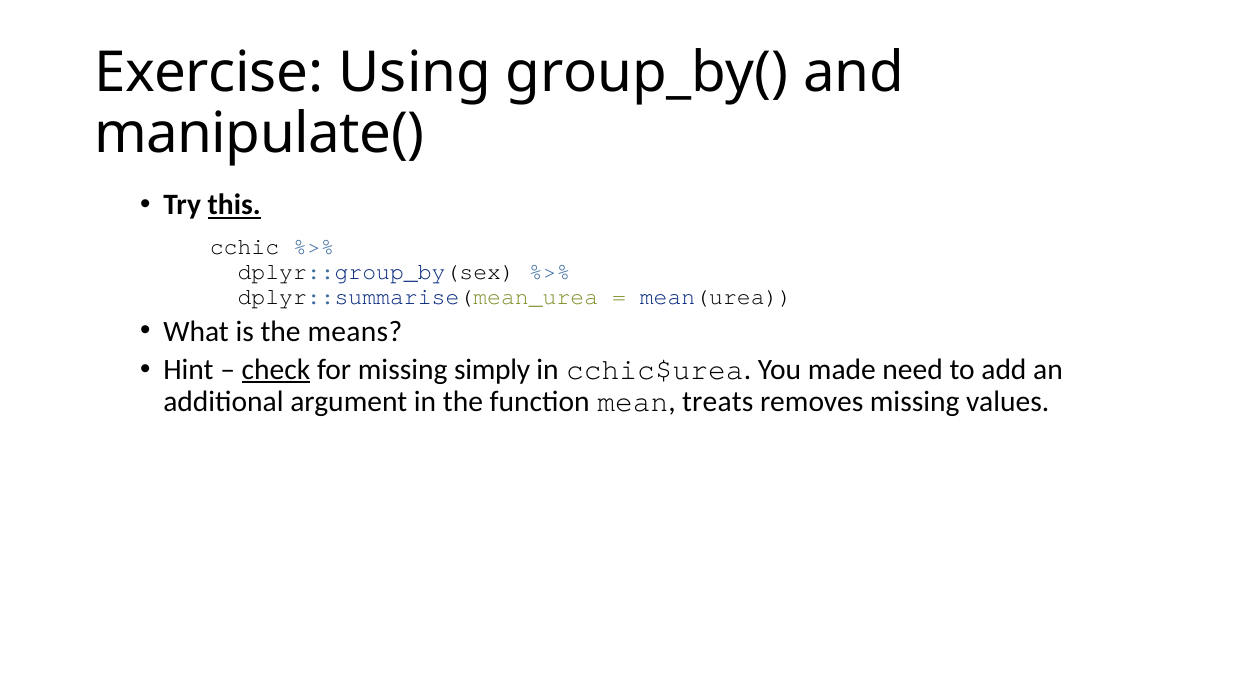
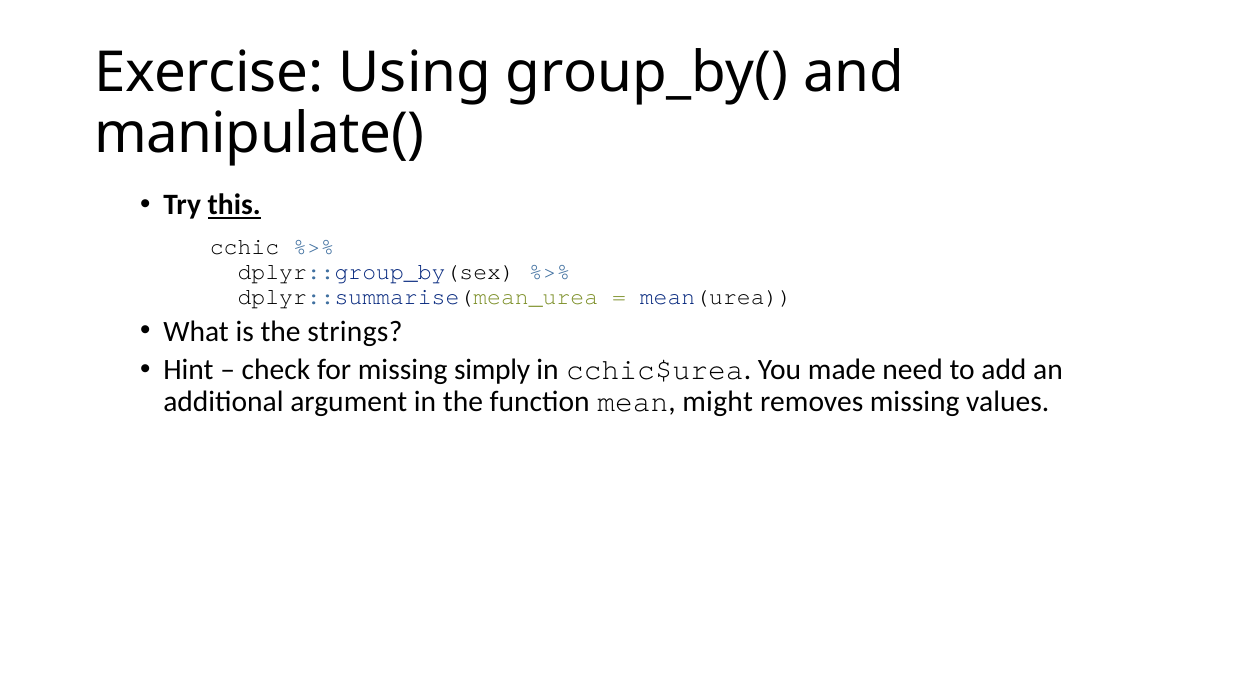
means: means -> strings
check underline: present -> none
treats: treats -> might
